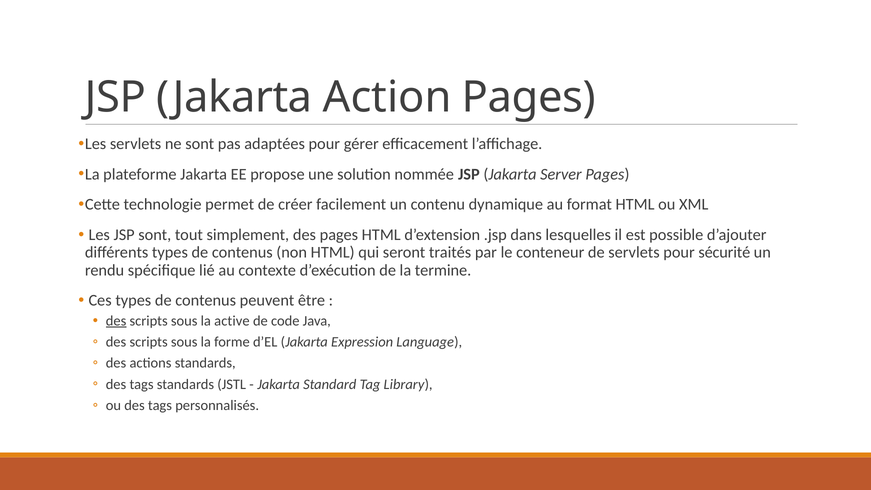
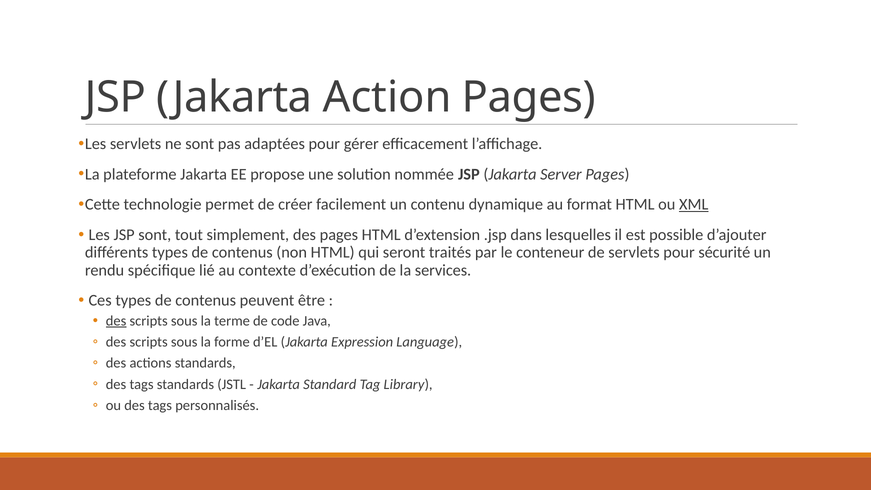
XML underline: none -> present
termine: termine -> services
active: active -> terme
